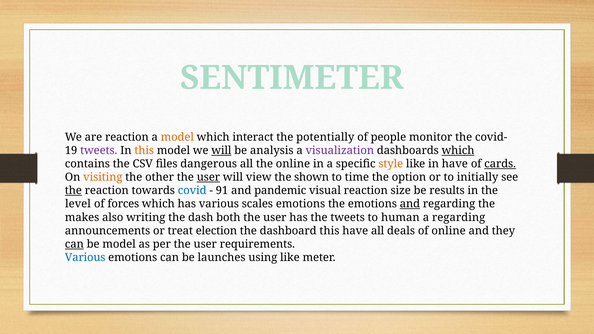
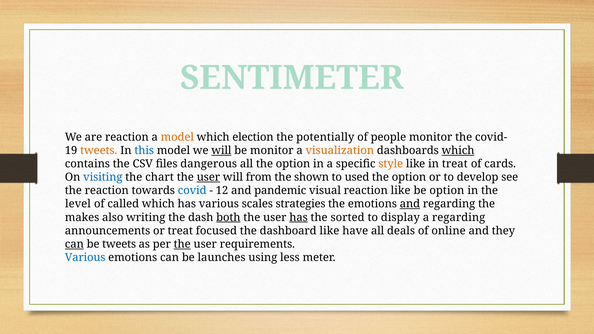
interact: interact -> election
tweets at (99, 151) colour: purple -> orange
this at (144, 151) colour: orange -> blue
be analysis: analysis -> monitor
visualization colour: purple -> orange
all the online: online -> option
in have: have -> treat
cards underline: present -> none
visiting colour: orange -> blue
other: other -> chart
view: view -> from
time: time -> used
initially: initially -> develop
the at (73, 191) underline: present -> none
91: 91 -> 12
reaction size: size -> like
be results: results -> option
forces: forces -> called
scales emotions: emotions -> strategies
both underline: none -> present
has at (299, 217) underline: none -> present
the tweets: tweets -> sorted
human: human -> display
election: election -> focused
dashboard this: this -> like
be model: model -> tweets
the at (182, 244) underline: none -> present
using like: like -> less
